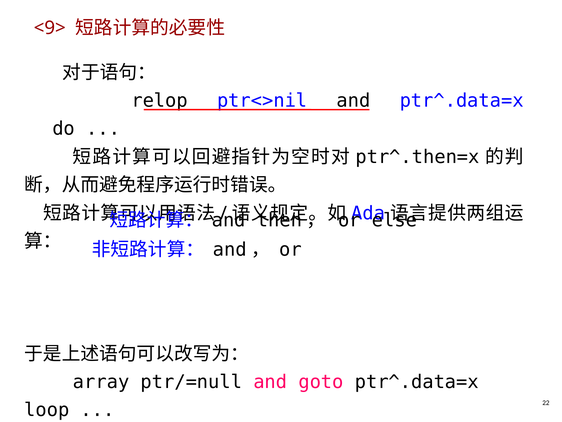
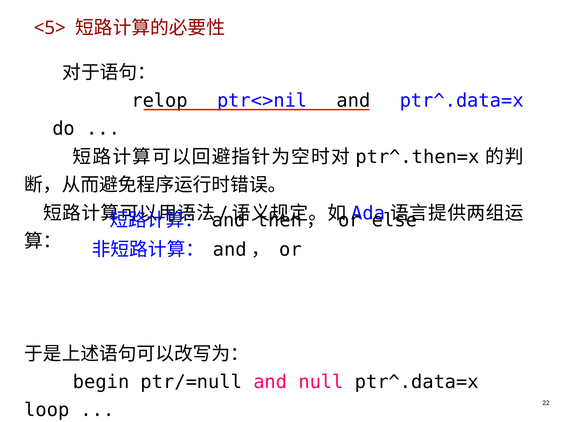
<9>: <9> -> <5>
array: array -> begin
goto: goto -> null
